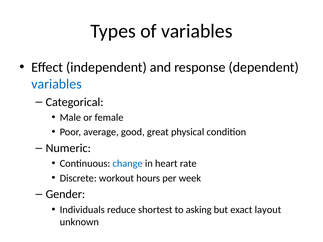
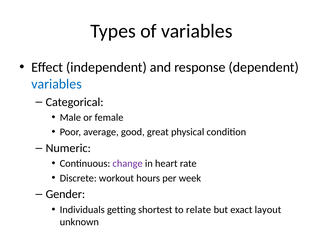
change colour: blue -> purple
reduce: reduce -> getting
asking: asking -> relate
